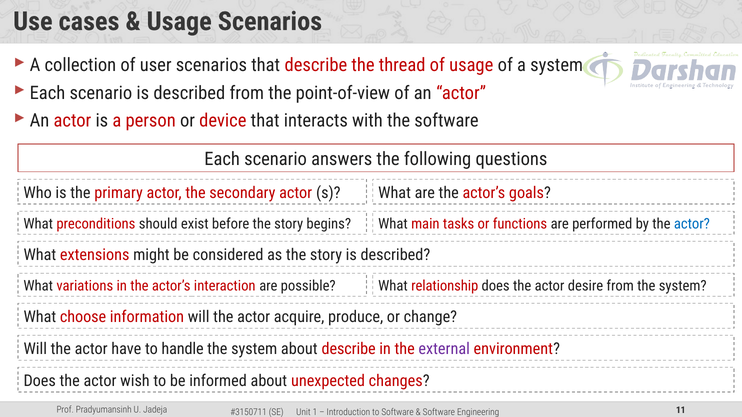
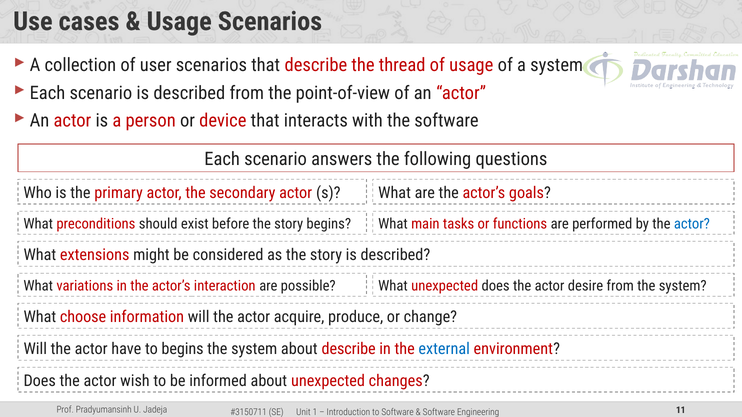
What relationship: relationship -> unexpected
to handle: handle -> begins
external colour: purple -> blue
